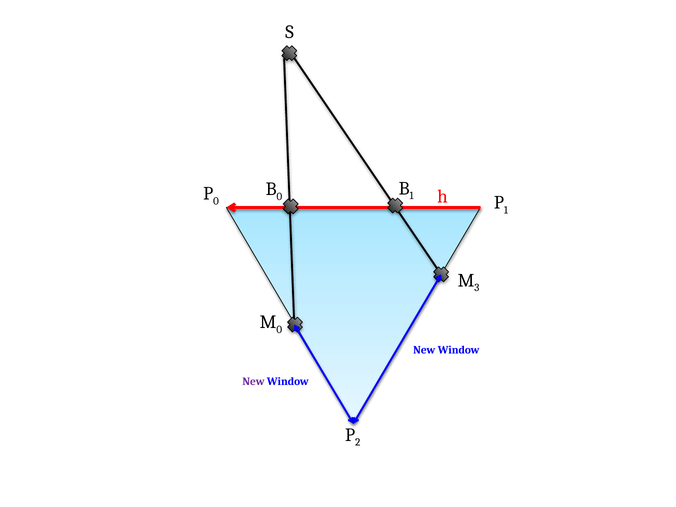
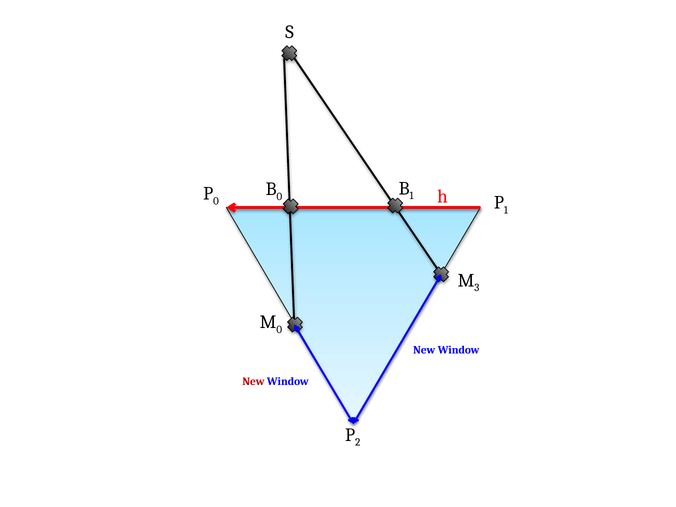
New at (253, 382) colour: purple -> red
